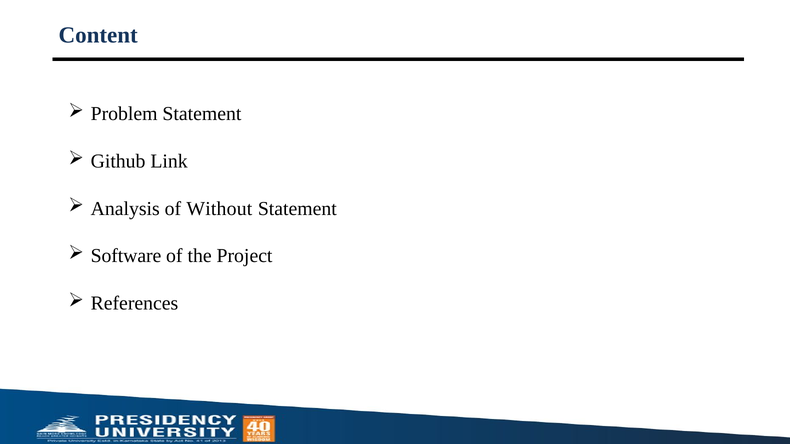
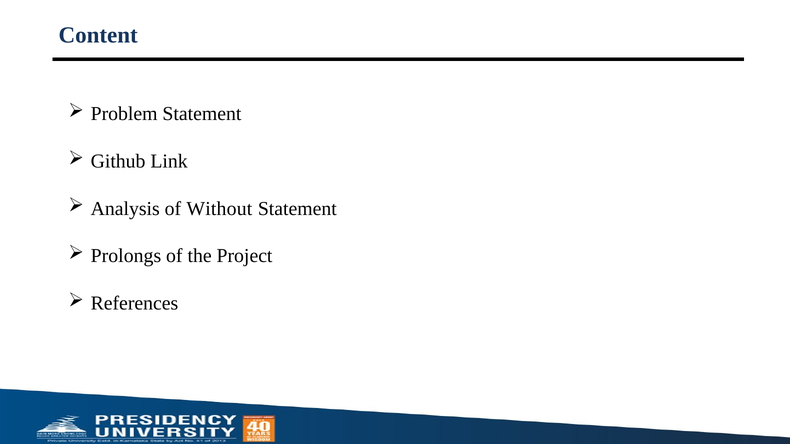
Software: Software -> Prolongs
